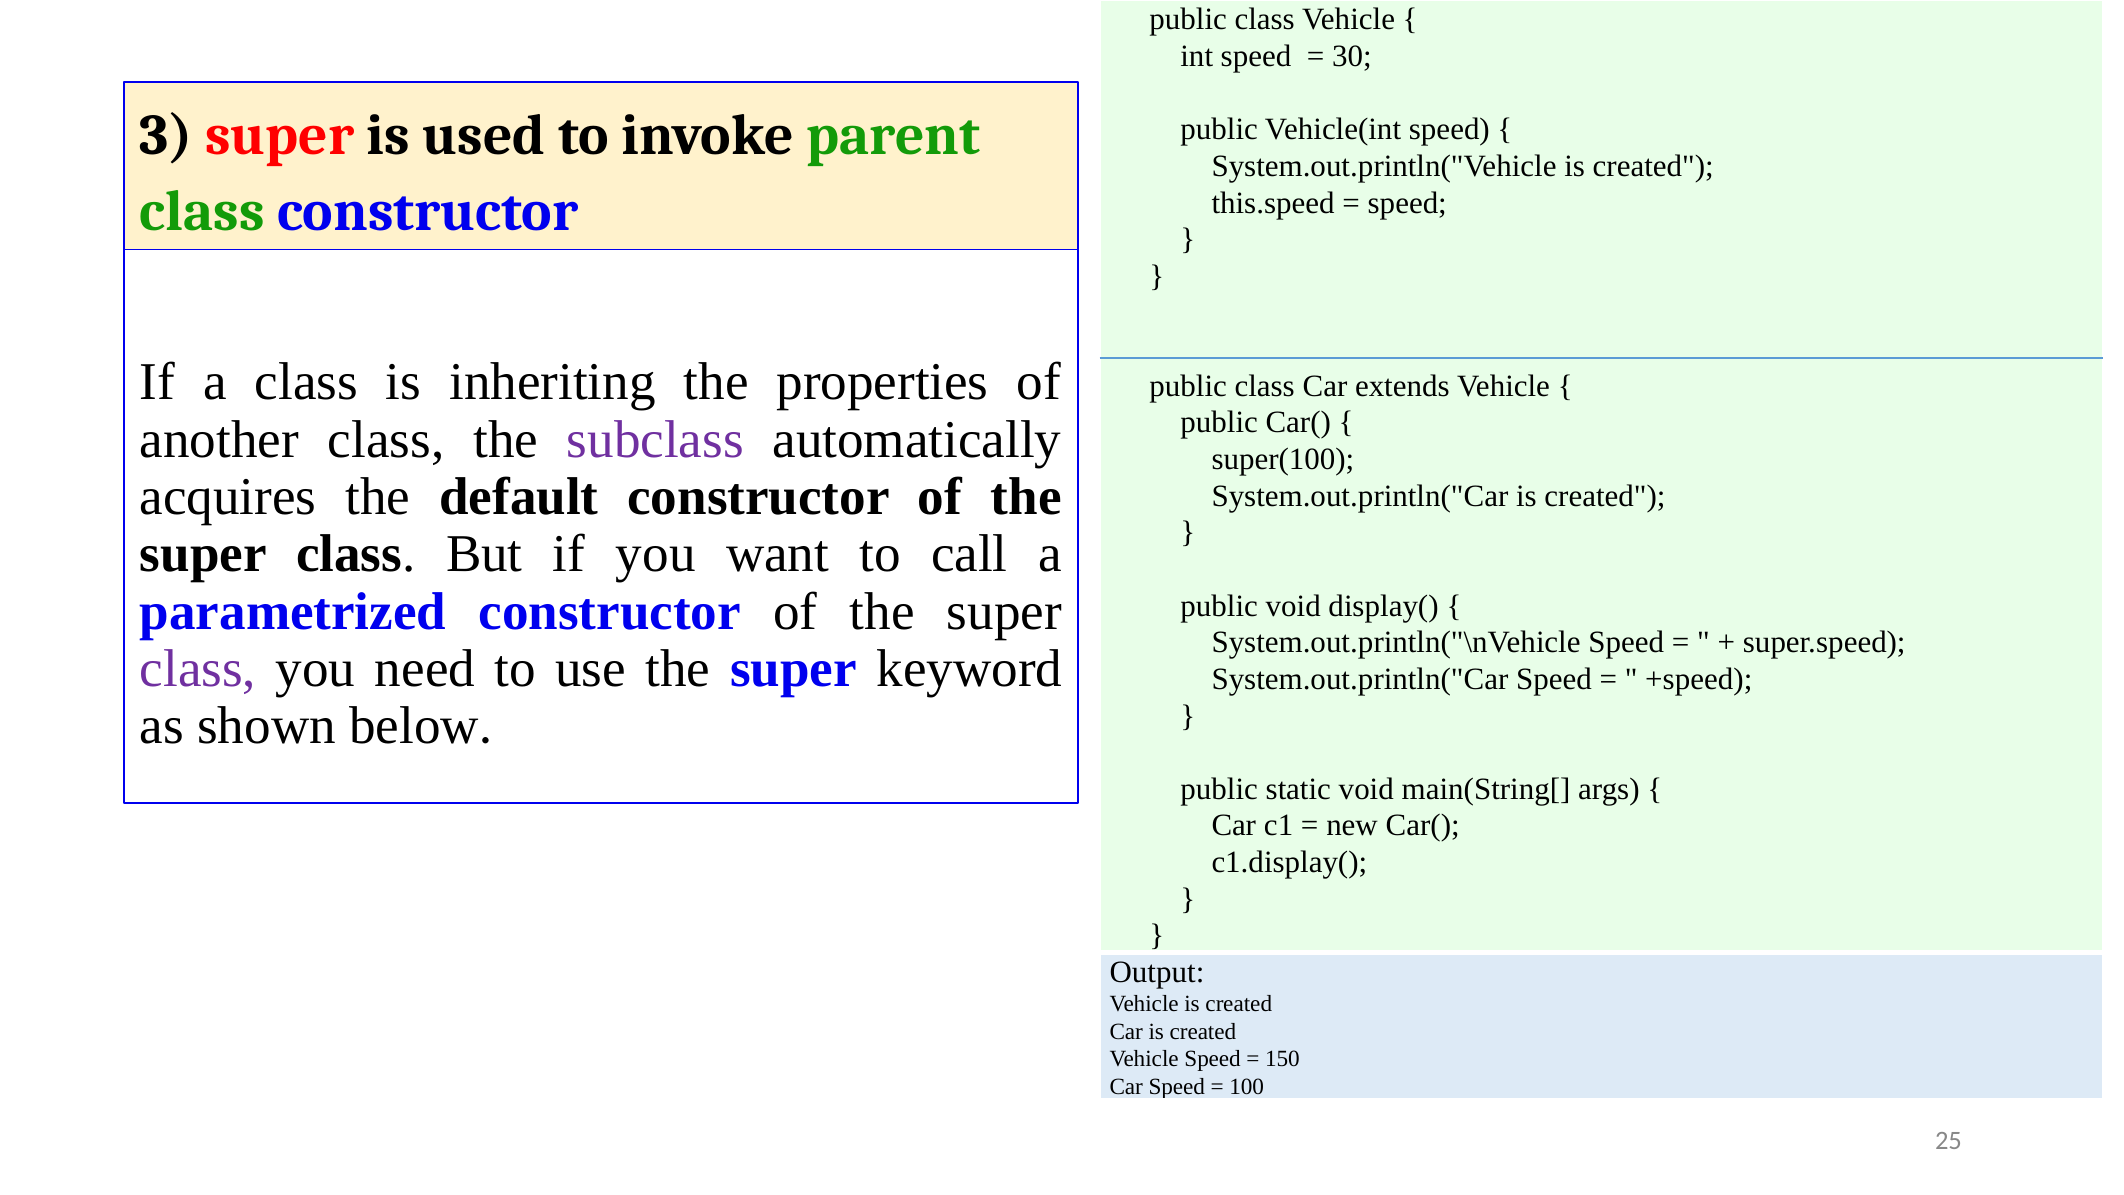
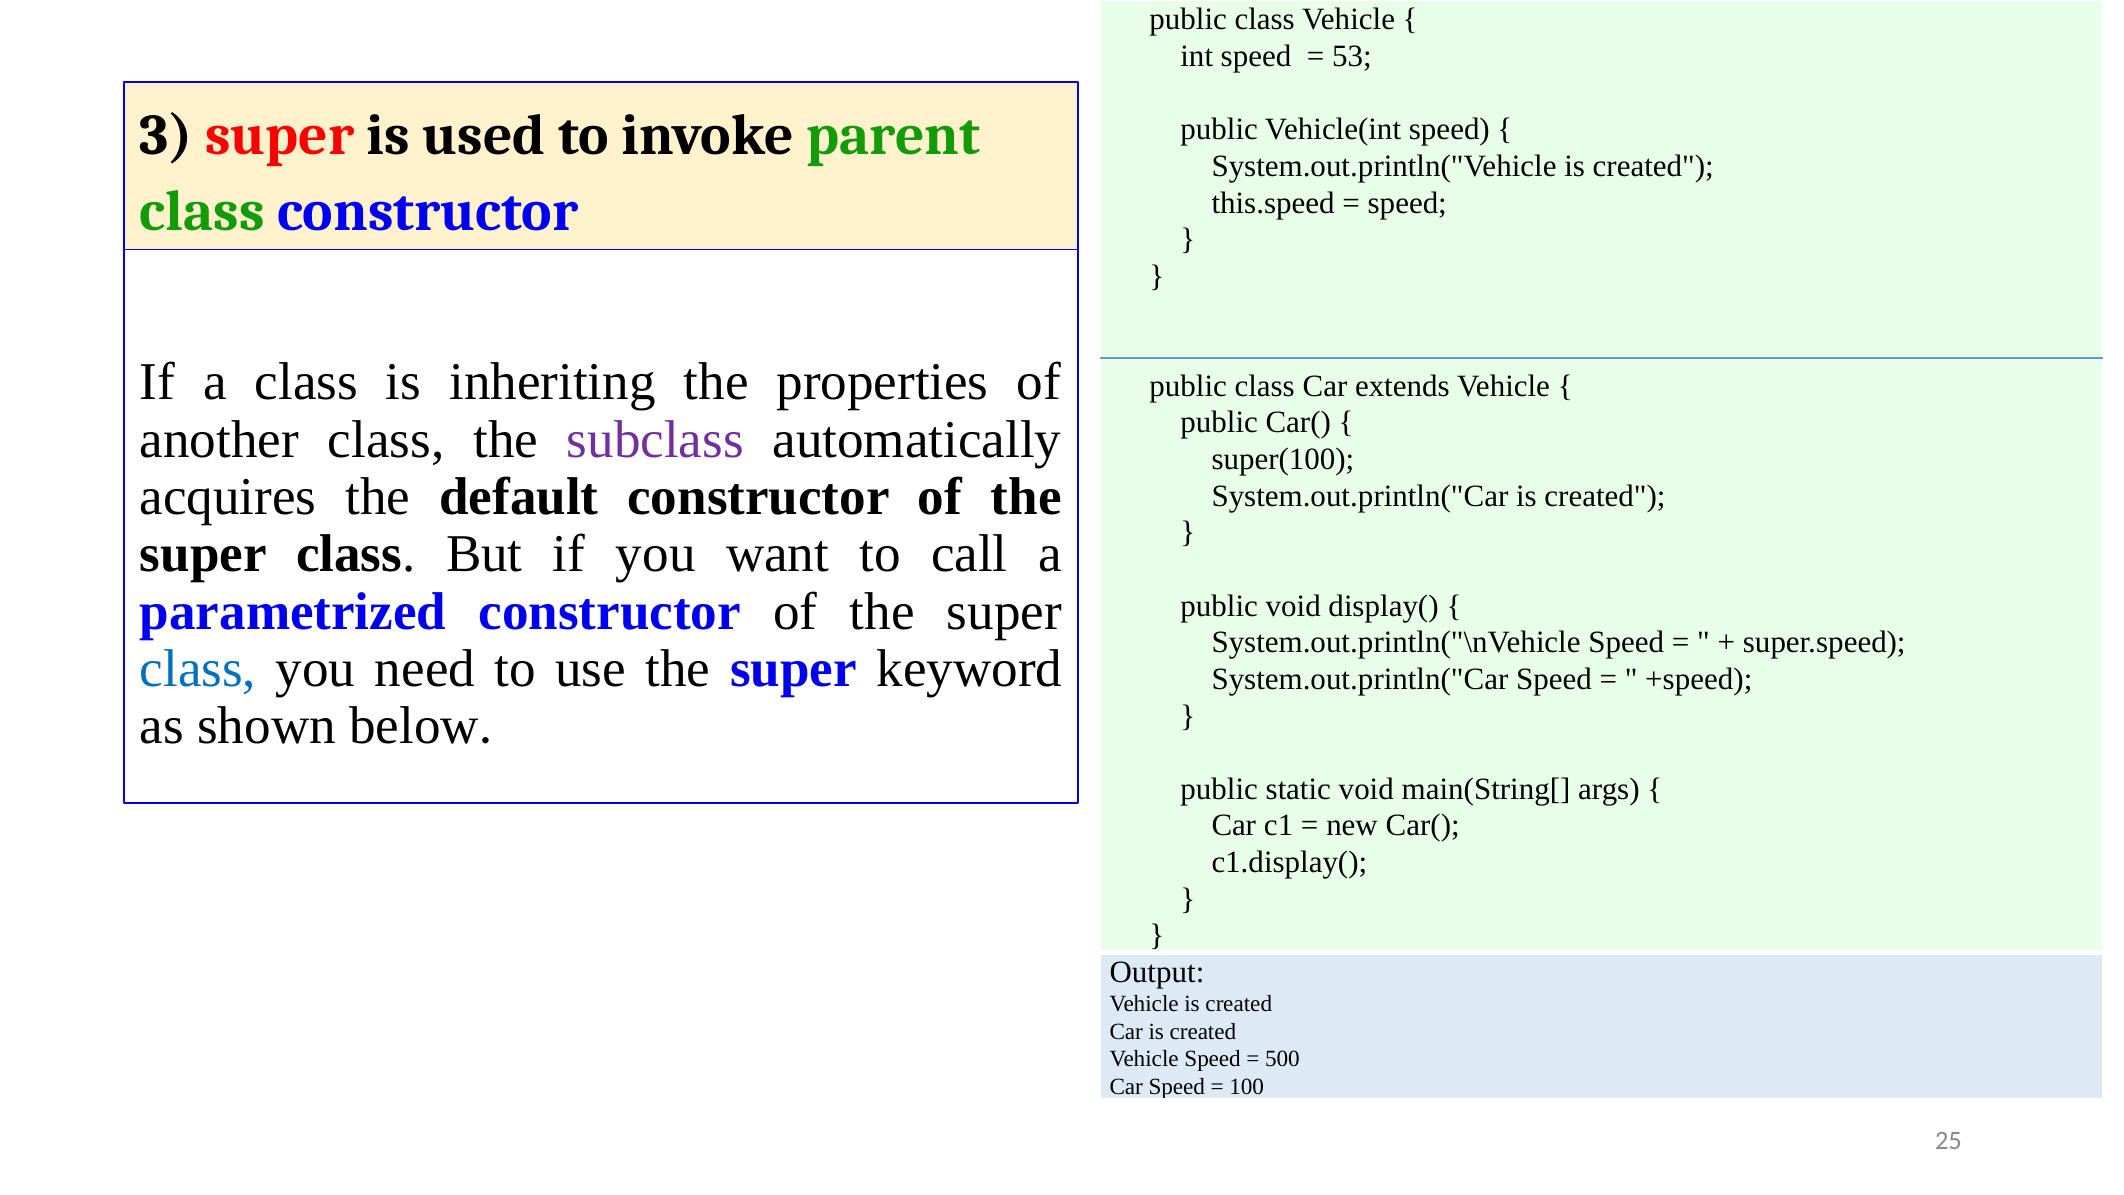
30: 30 -> 53
class at (198, 669) colour: purple -> blue
150: 150 -> 500
